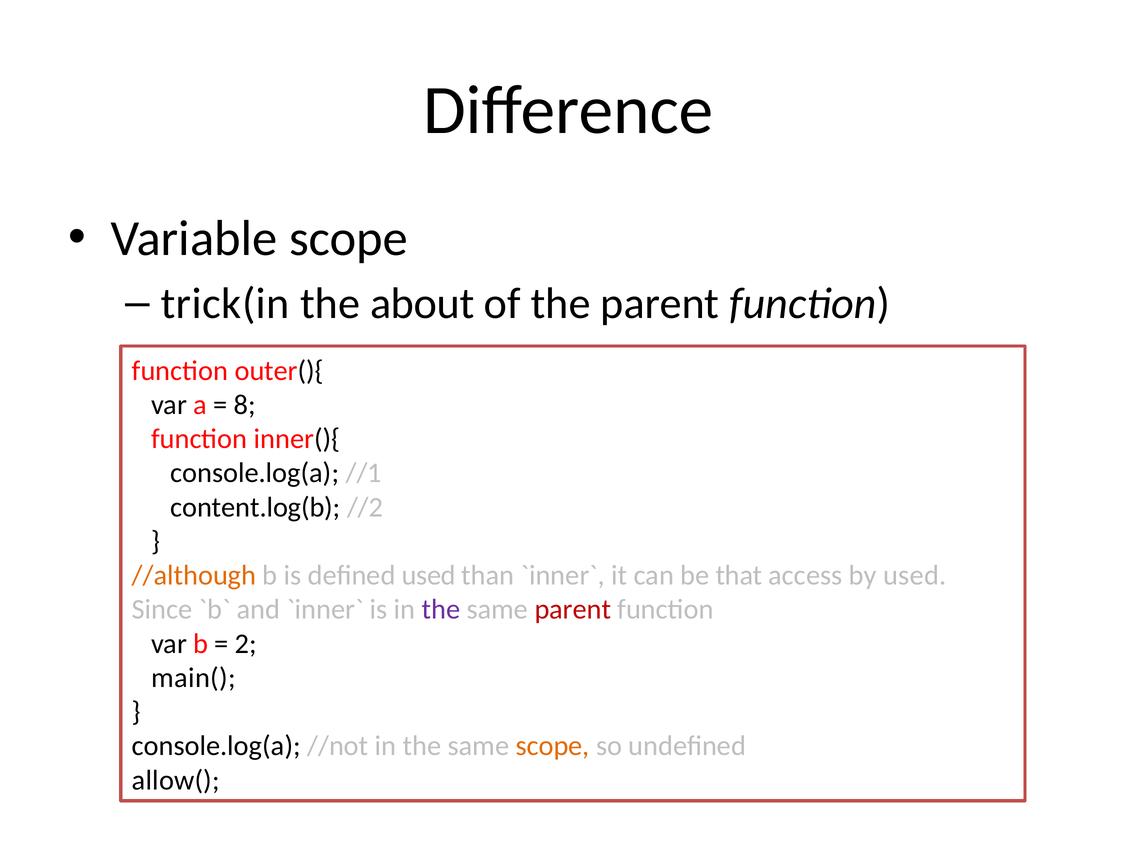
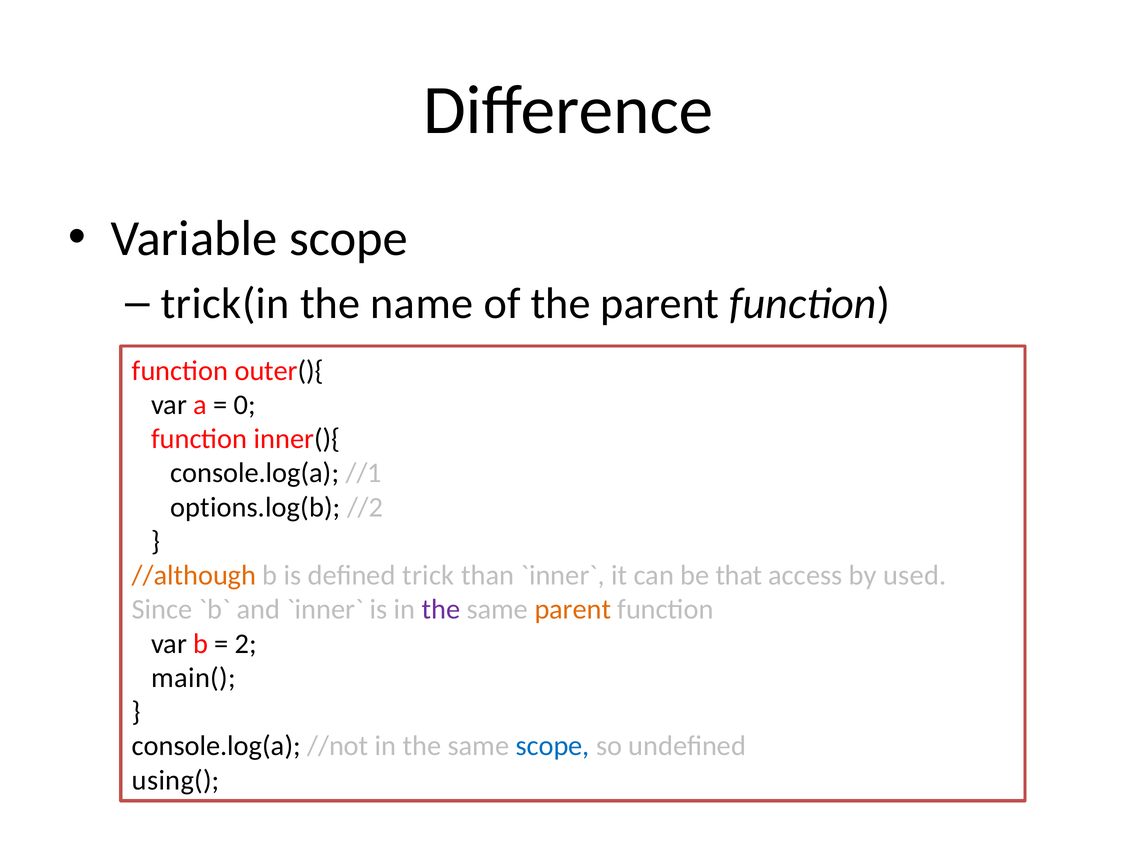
about: about -> name
8: 8 -> 0
content.log(b: content.log(b -> options.log(b
defined used: used -> trick
parent at (573, 609) colour: red -> orange
scope at (553, 746) colour: orange -> blue
allow(: allow( -> using(
